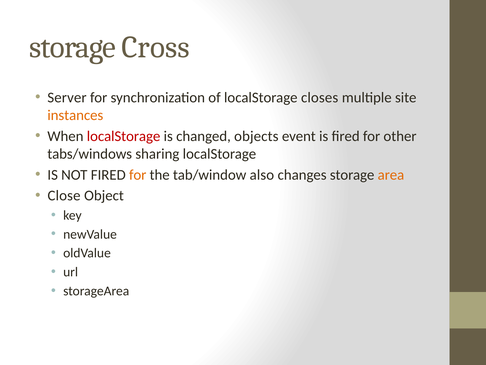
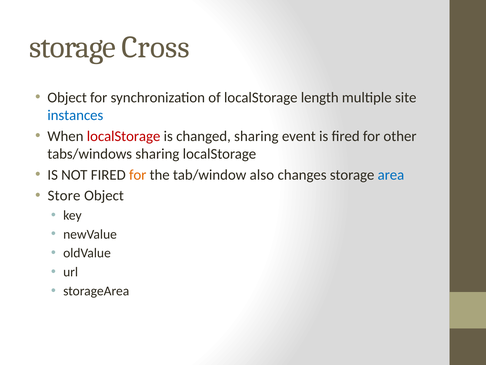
Server at (67, 97): Server -> Object
closes: closes -> length
instances colour: orange -> blue
changed objects: objects -> sharing
area colour: orange -> blue
Close: Close -> Store
